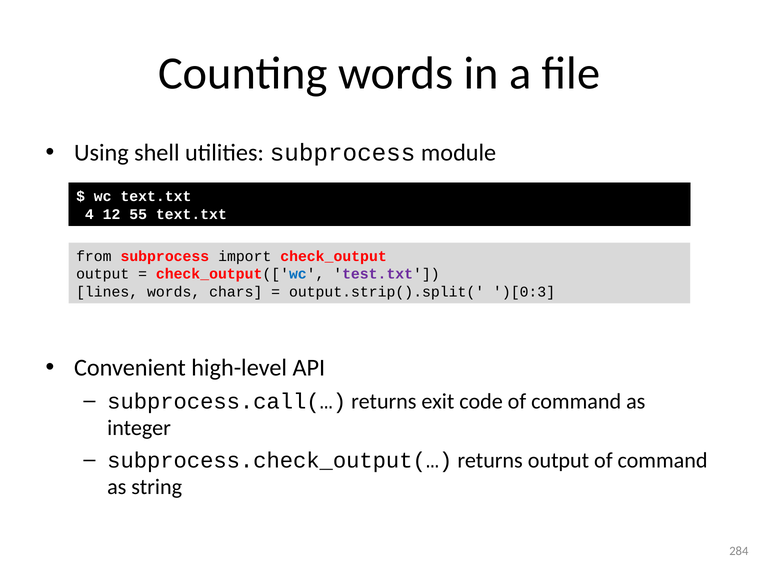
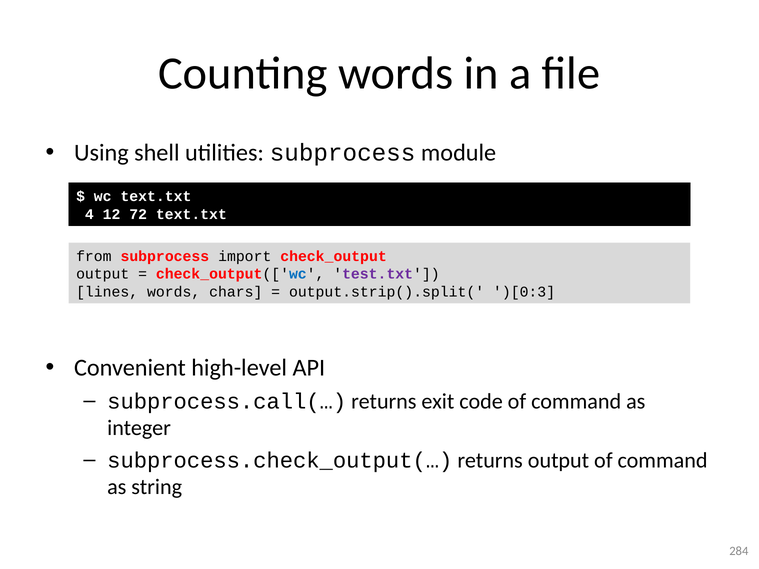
55: 55 -> 72
